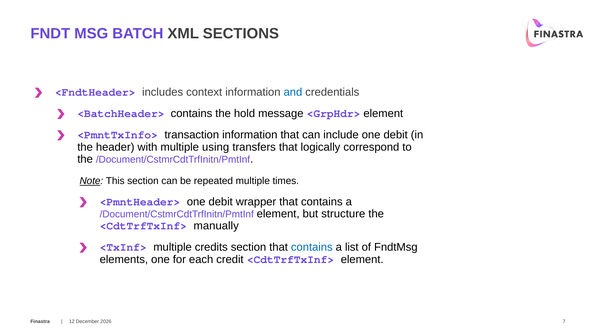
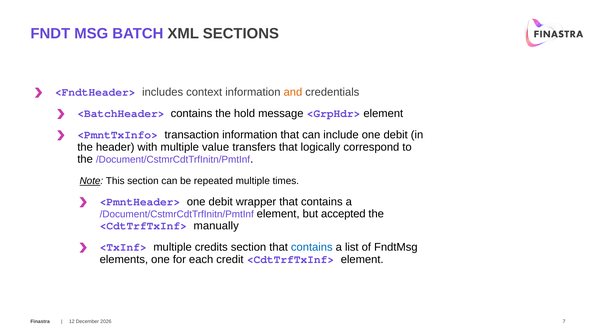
and colour: blue -> orange
using: using -> value
structure: structure -> accepted
